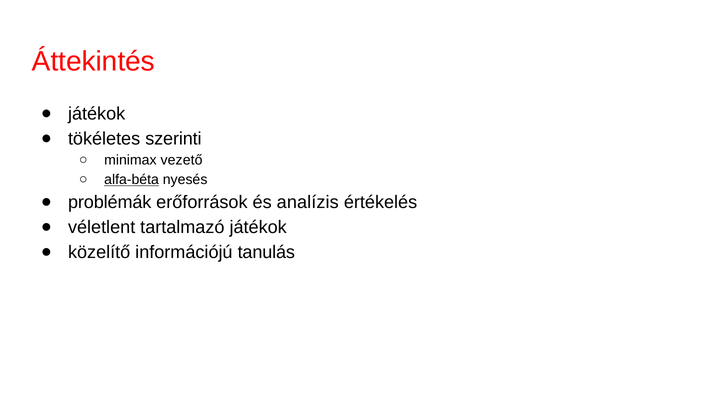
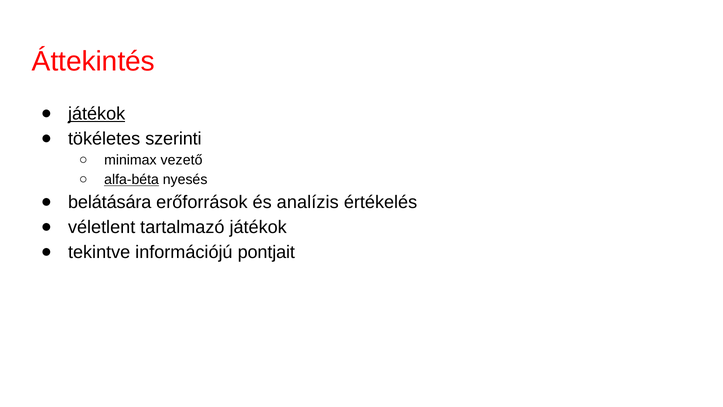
játékok at (97, 114) underline: none -> present
problémák: problémák -> belátására
közelítő: közelítő -> tekintve
tanulás: tanulás -> pontjait
